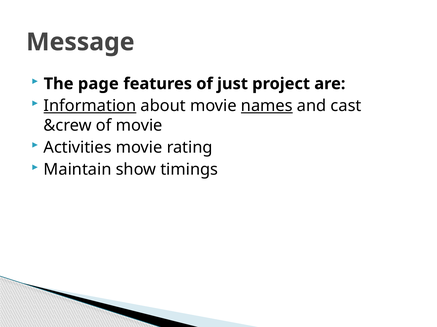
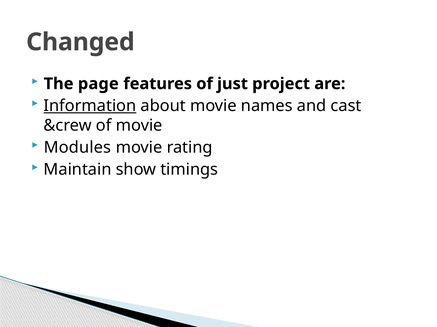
Message: Message -> Changed
names underline: present -> none
Activities: Activities -> Modules
